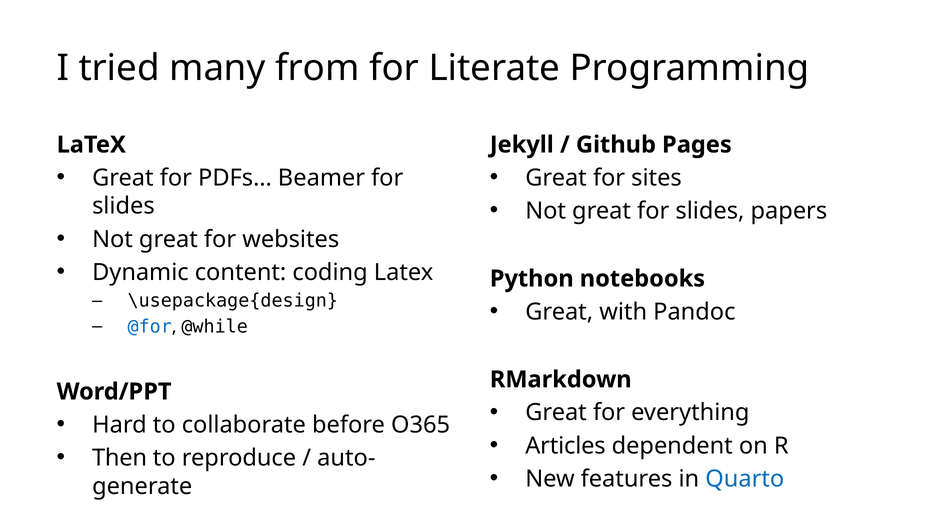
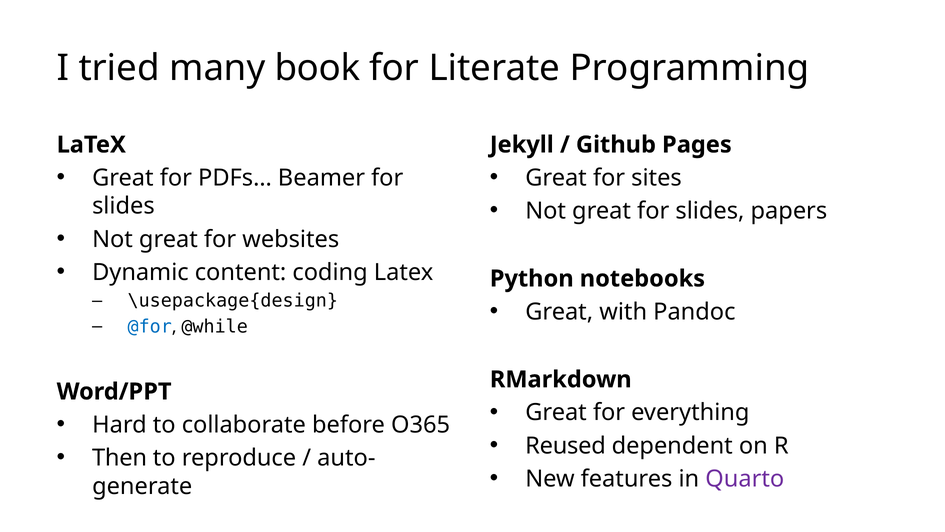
from: from -> book
Articles: Articles -> Reused
Quarto colour: blue -> purple
